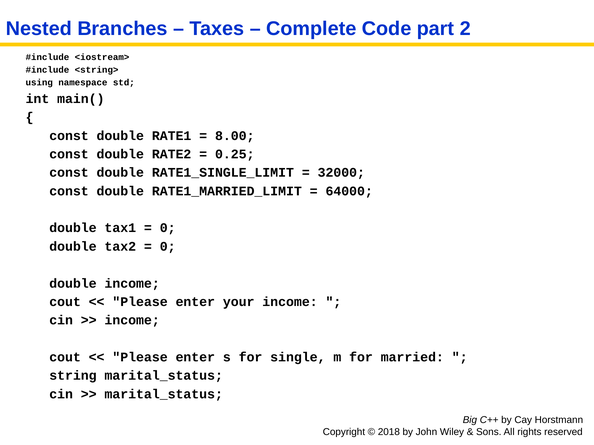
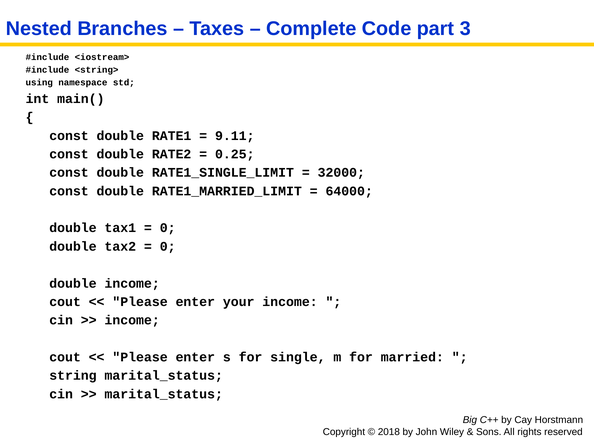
2: 2 -> 3
8.00: 8.00 -> 9.11
